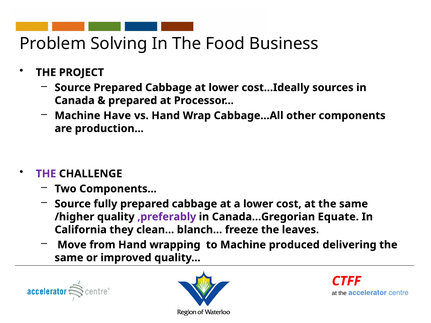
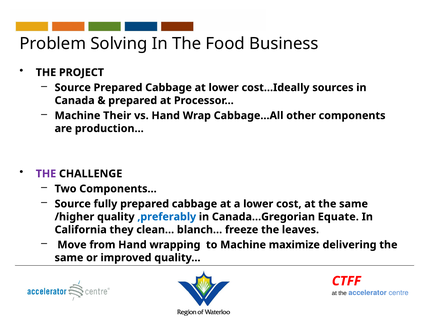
Have: Have -> Their
,preferably colour: purple -> blue
produced: produced -> maximize
